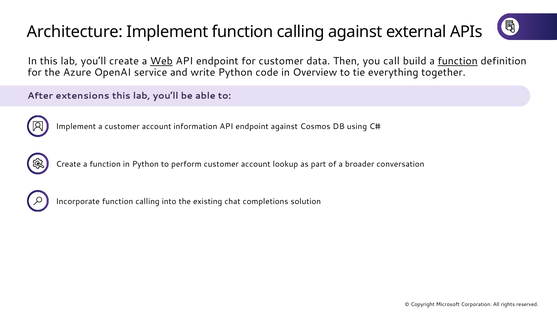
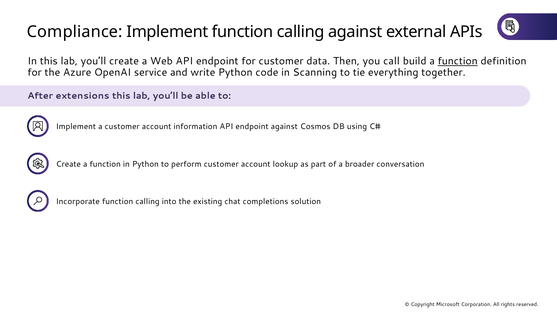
Architecture: Architecture -> Compliance
Web underline: present -> none
Overview: Overview -> Scanning
